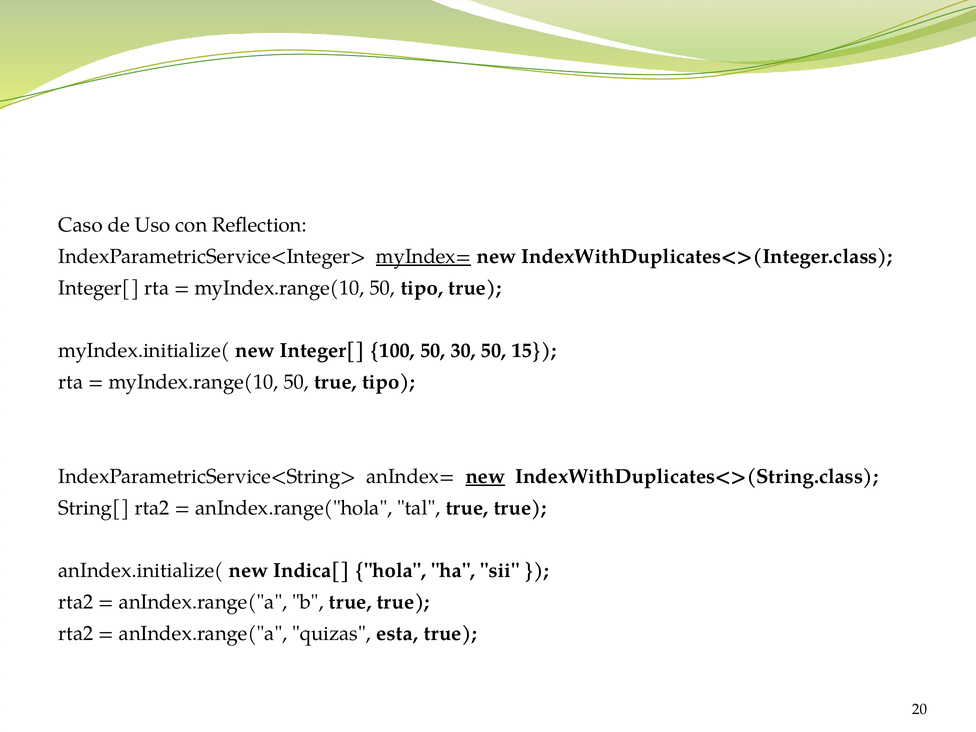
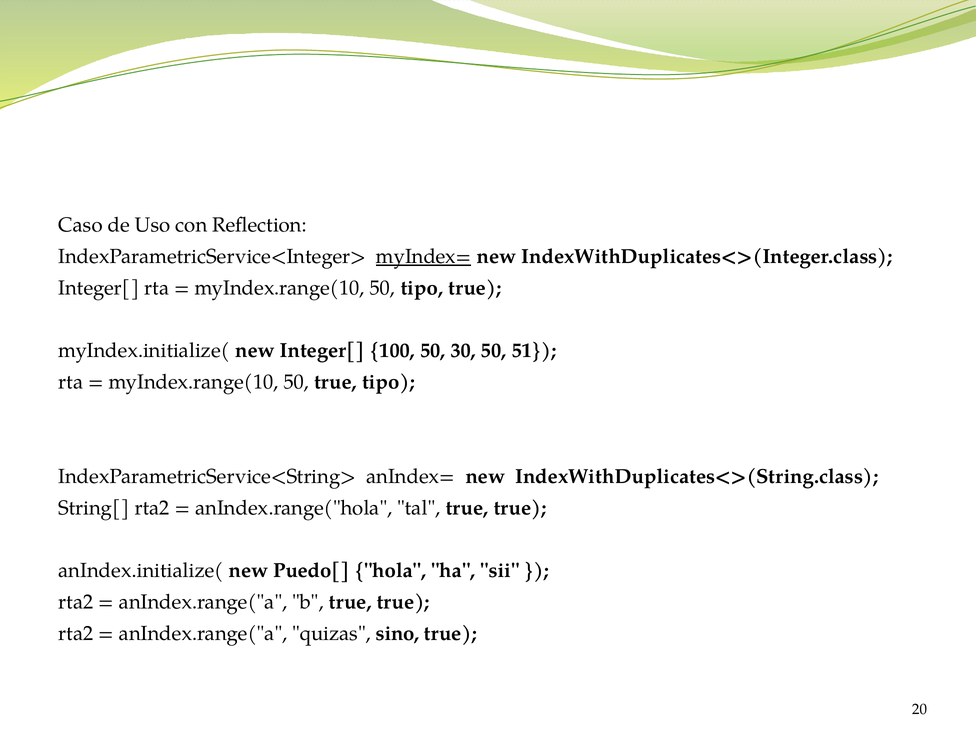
15: 15 -> 51
new at (485, 476) underline: present -> none
Indica[: Indica[ -> Puedo[
esta: esta -> sino
